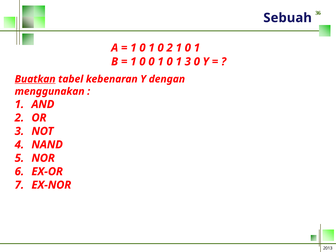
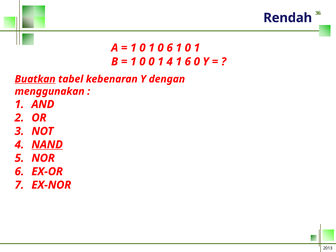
Sebuah: Sebuah -> Rendah
0 2: 2 -> 6
0 0 1 0: 0 -> 4
1 3: 3 -> 6
NAND underline: none -> present
